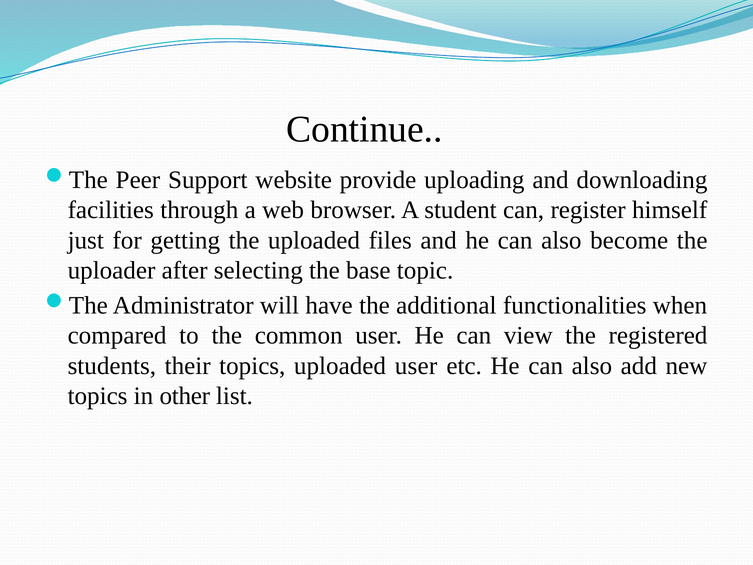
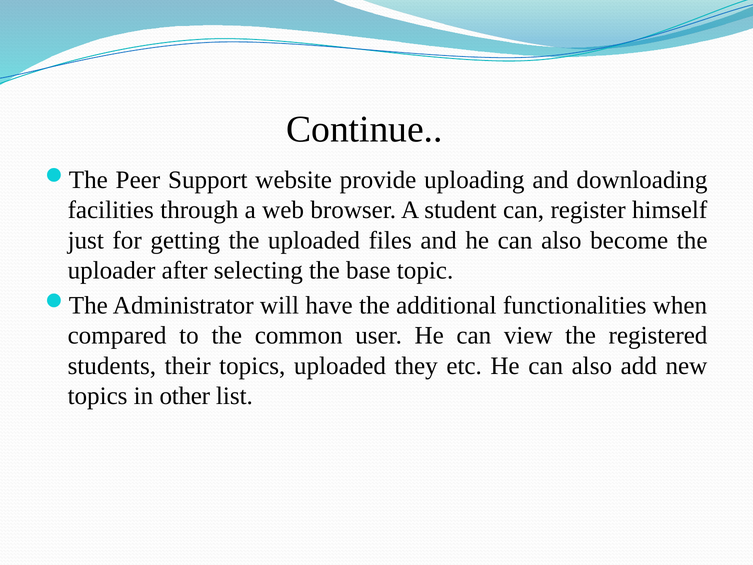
uploaded user: user -> they
